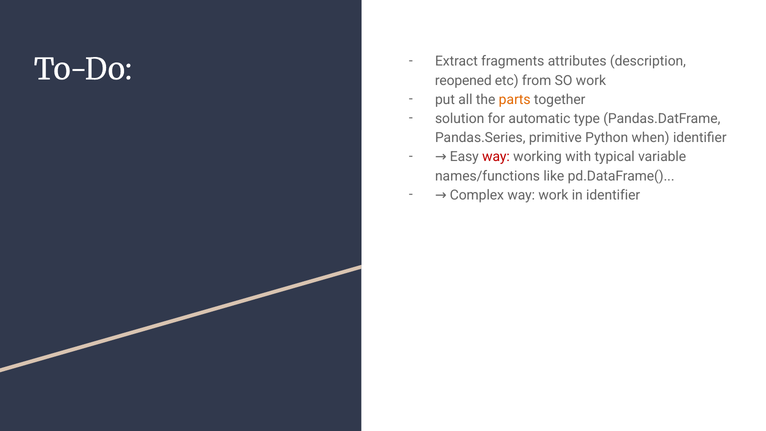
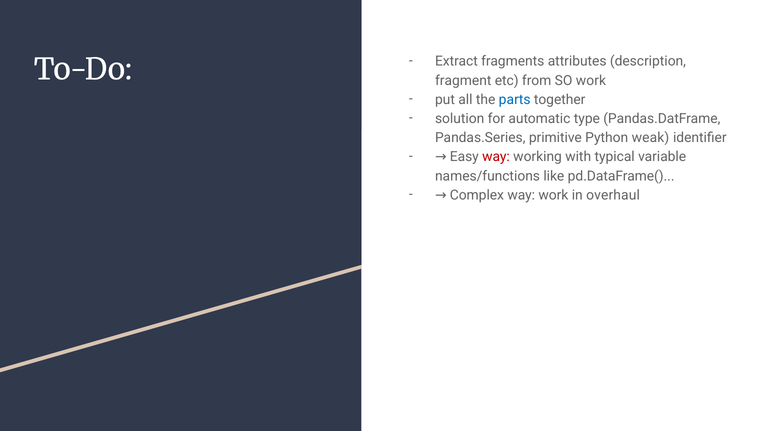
reopened: reopened -> fragment
parts colour: orange -> blue
when: when -> weak
in identifier: identifier -> overhaul
